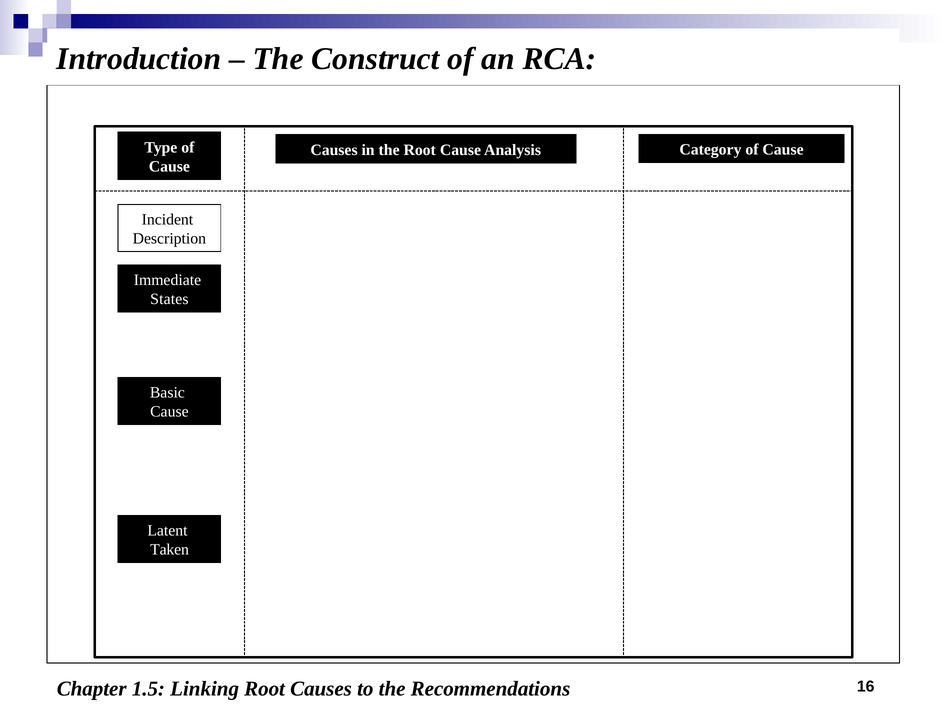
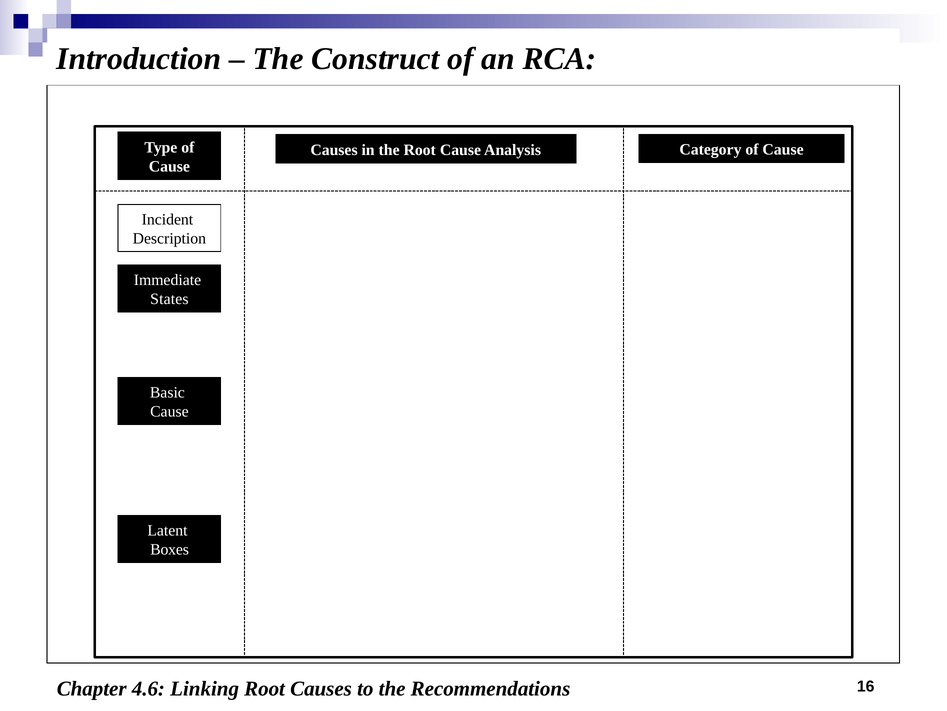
Taken: Taken -> Boxes
1.5: 1.5 -> 4.6
